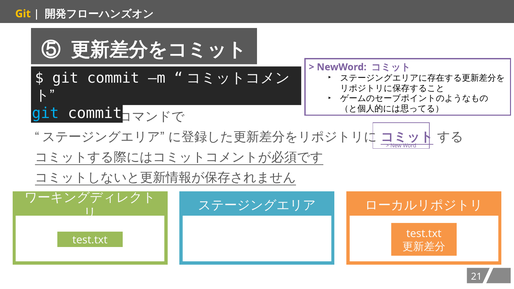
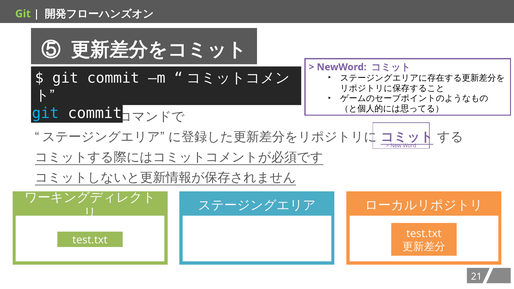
Git at (23, 14) colour: yellow -> light green
